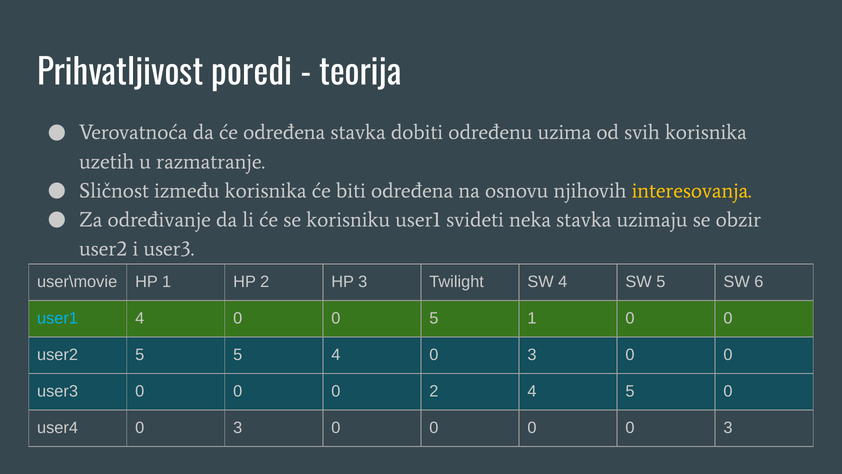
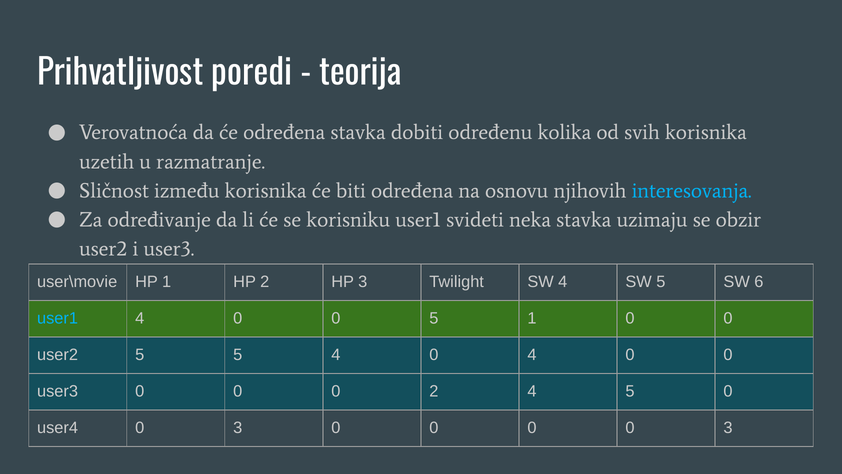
uzima: uzima -> kolika
interesovanja colour: yellow -> light blue
4 0 3: 3 -> 4
